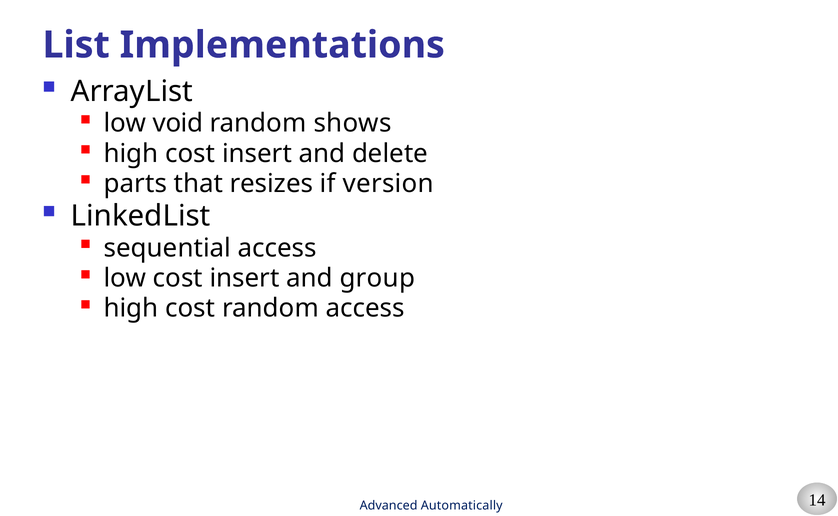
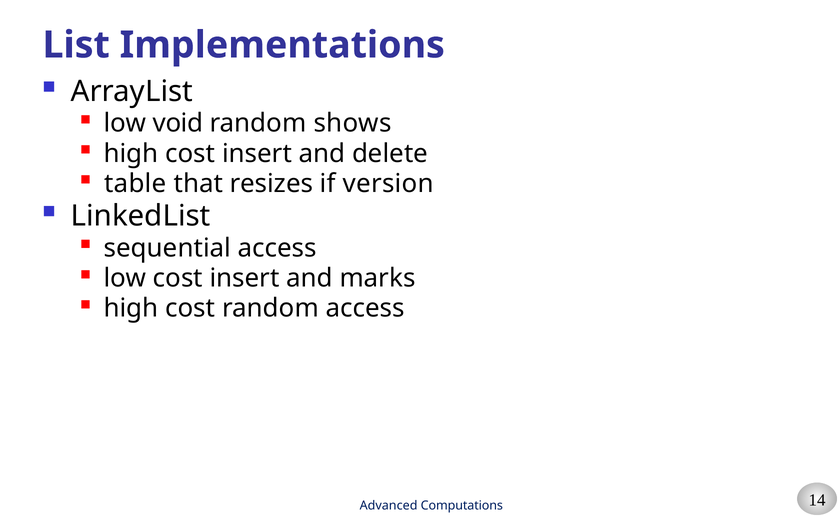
parts: parts -> table
group: group -> marks
Automatically: Automatically -> Computations
